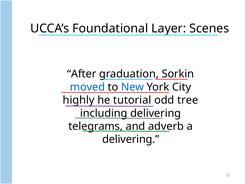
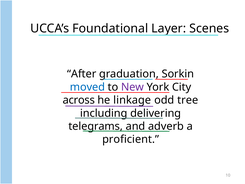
New colour: blue -> purple
highly: highly -> across
tutorial: tutorial -> linkage
delivering at (131, 139): delivering -> proficient
